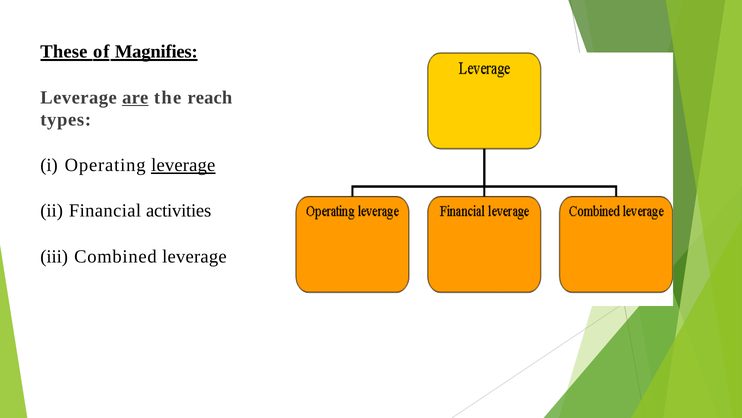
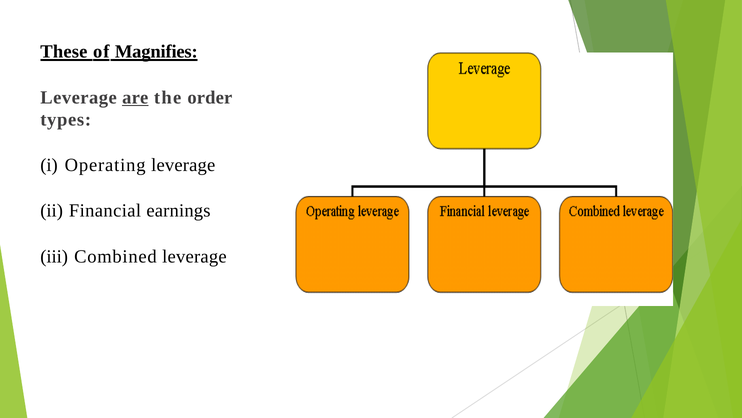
reach: reach -> order
leverage at (183, 165) underline: present -> none
activities: activities -> earnings
